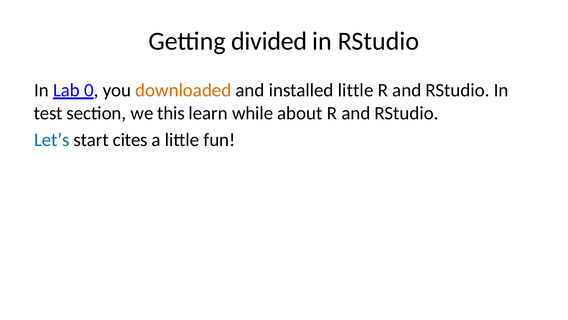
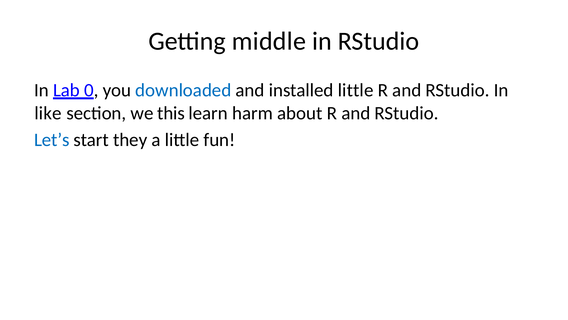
divided: divided -> middle
downloaded colour: orange -> blue
test: test -> like
while: while -> harm
cites: cites -> they
